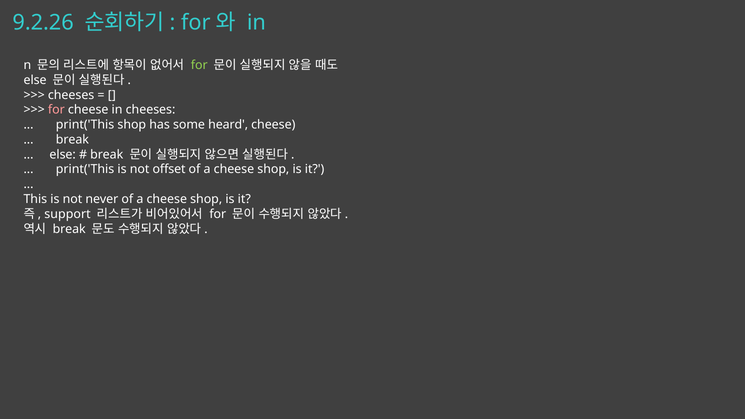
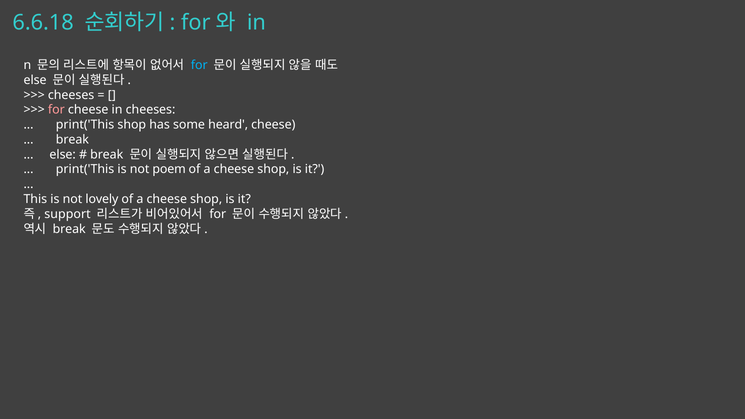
9.2.26: 9.2.26 -> 6.6.18
for at (199, 65) colour: light green -> light blue
offset: offset -> poem
never: never -> lovely
